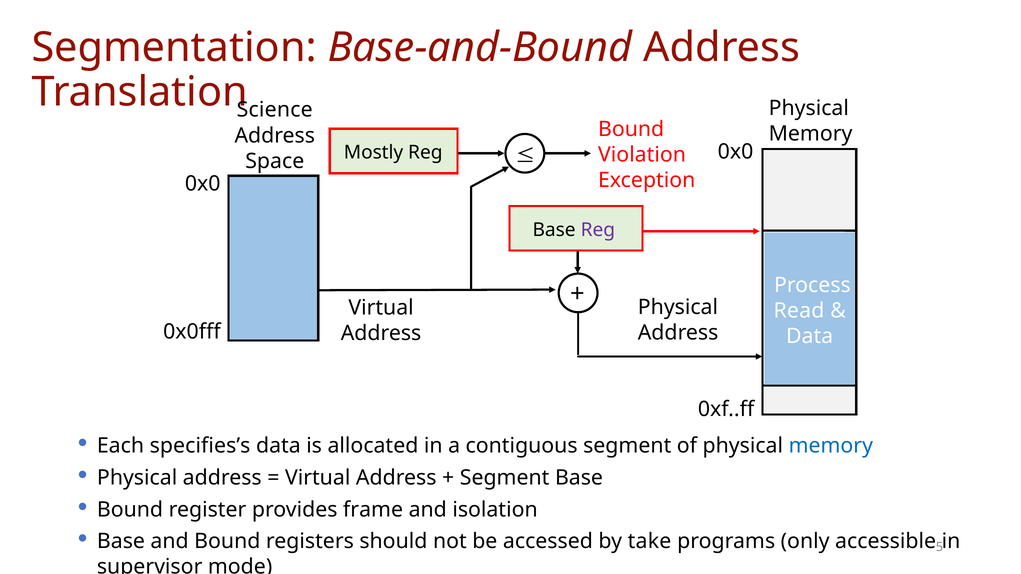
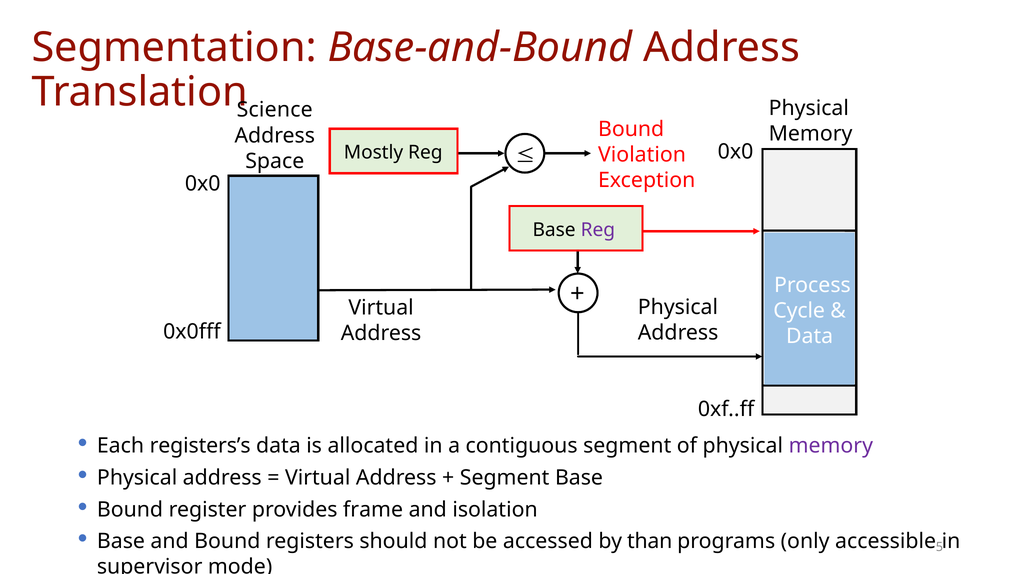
Read: Read -> Cycle
specifies’s: specifies’s -> registers’s
memory at (831, 446) colour: blue -> purple
take: take -> than
